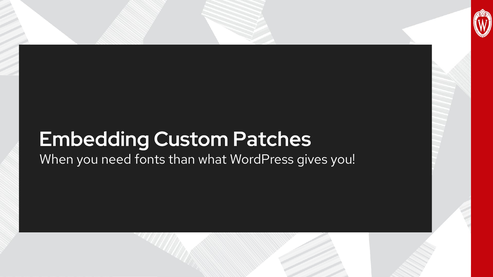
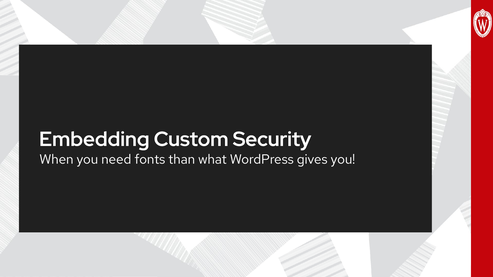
Patches: Patches -> Security
